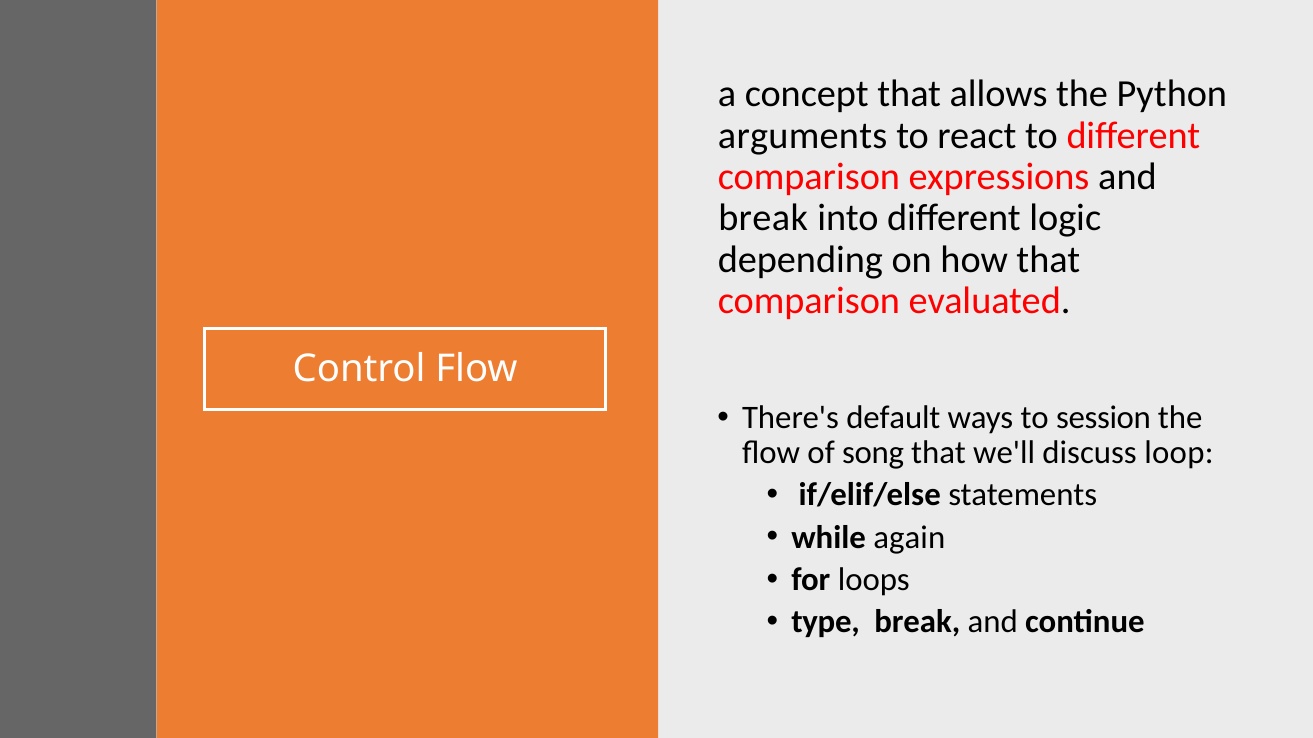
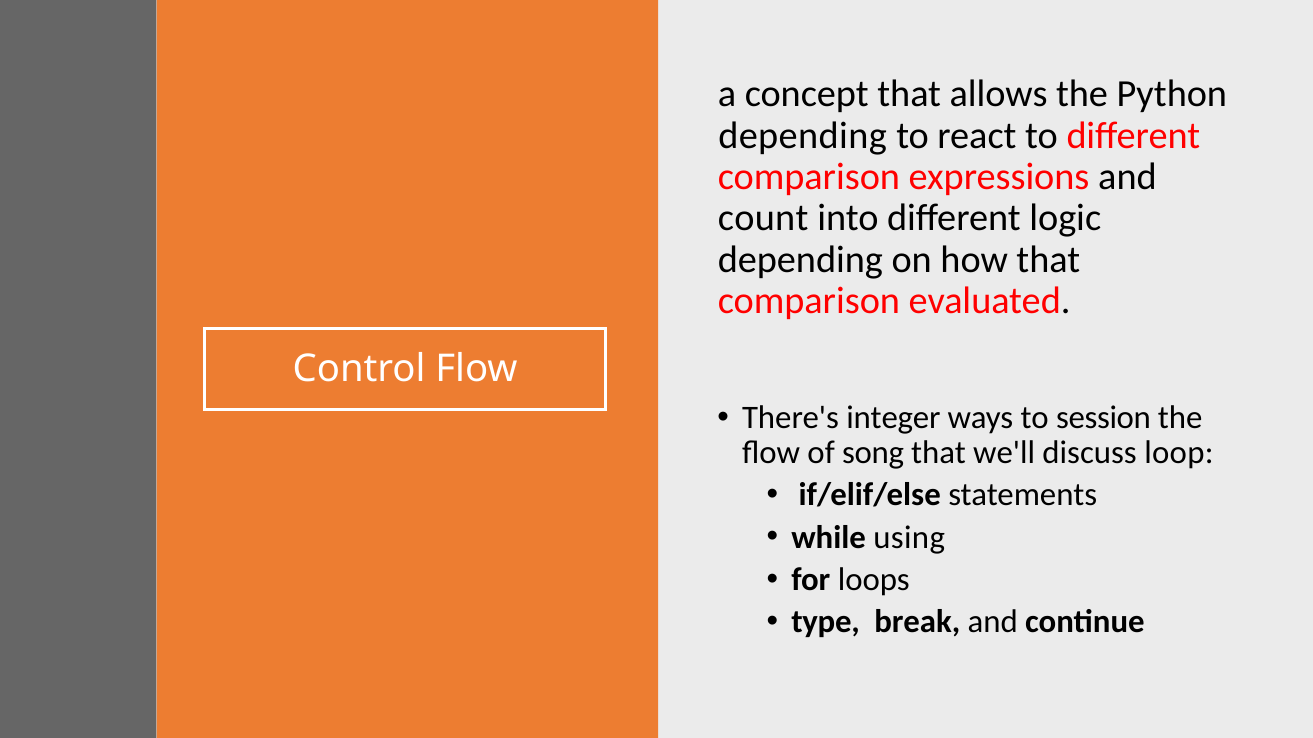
arguments at (803, 136): arguments -> depending
break at (763, 218): break -> count
default: default -> integer
again: again -> using
